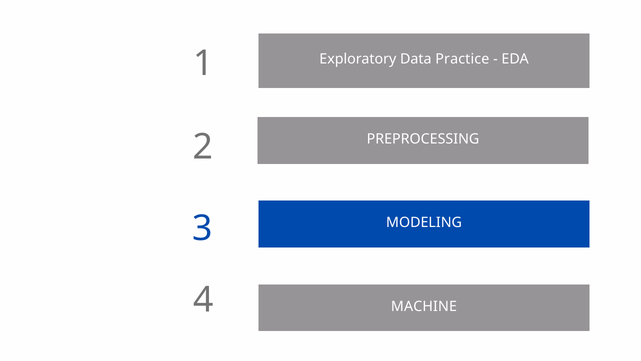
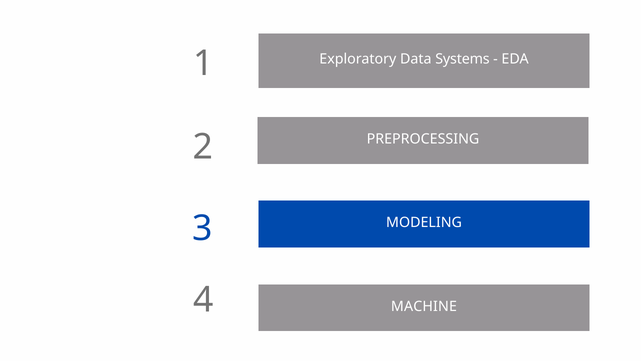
Practice: Practice -> Systems
